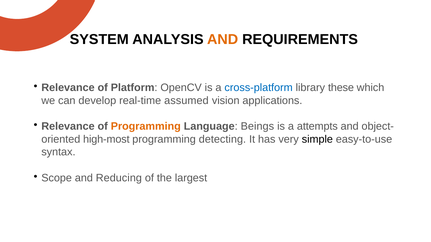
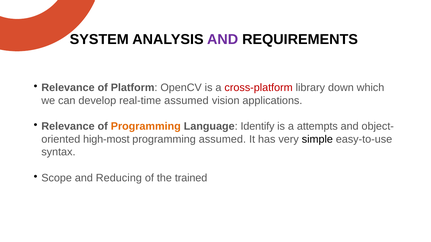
AND at (223, 39) colour: orange -> purple
cross-platform colour: blue -> red
these: these -> down
Beings: Beings -> Identify
programming detecting: detecting -> assumed
largest: largest -> trained
